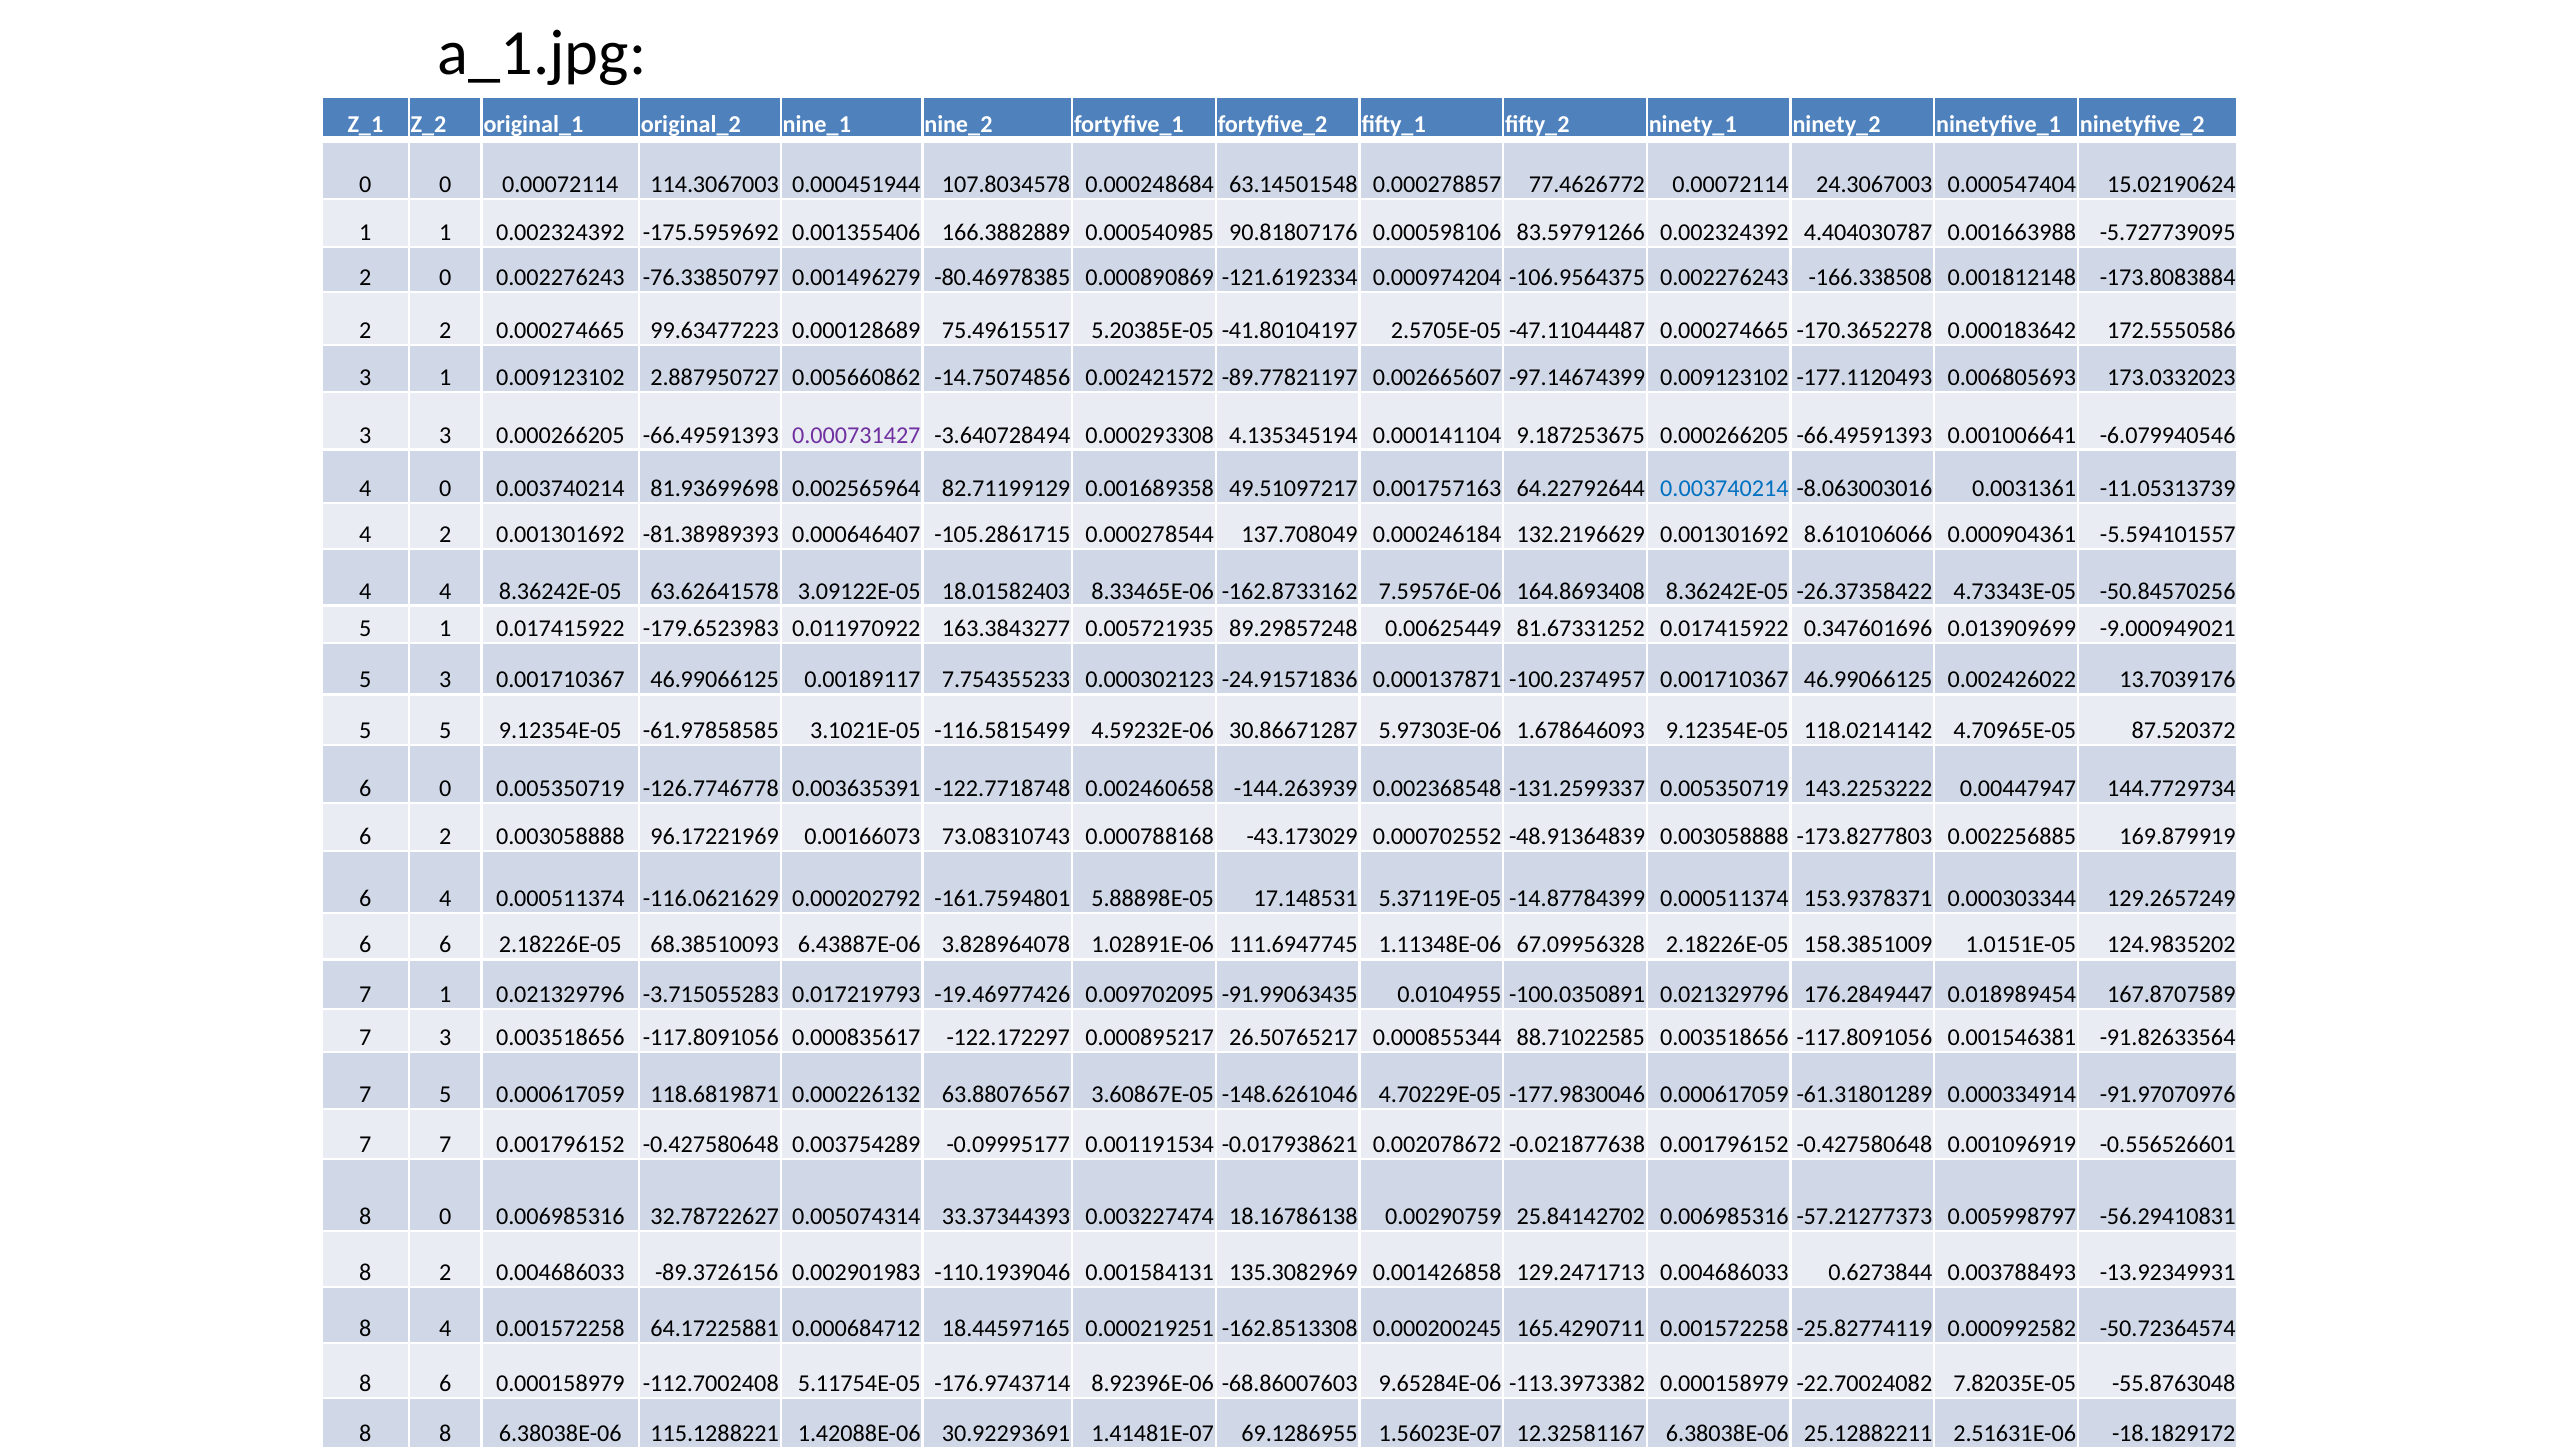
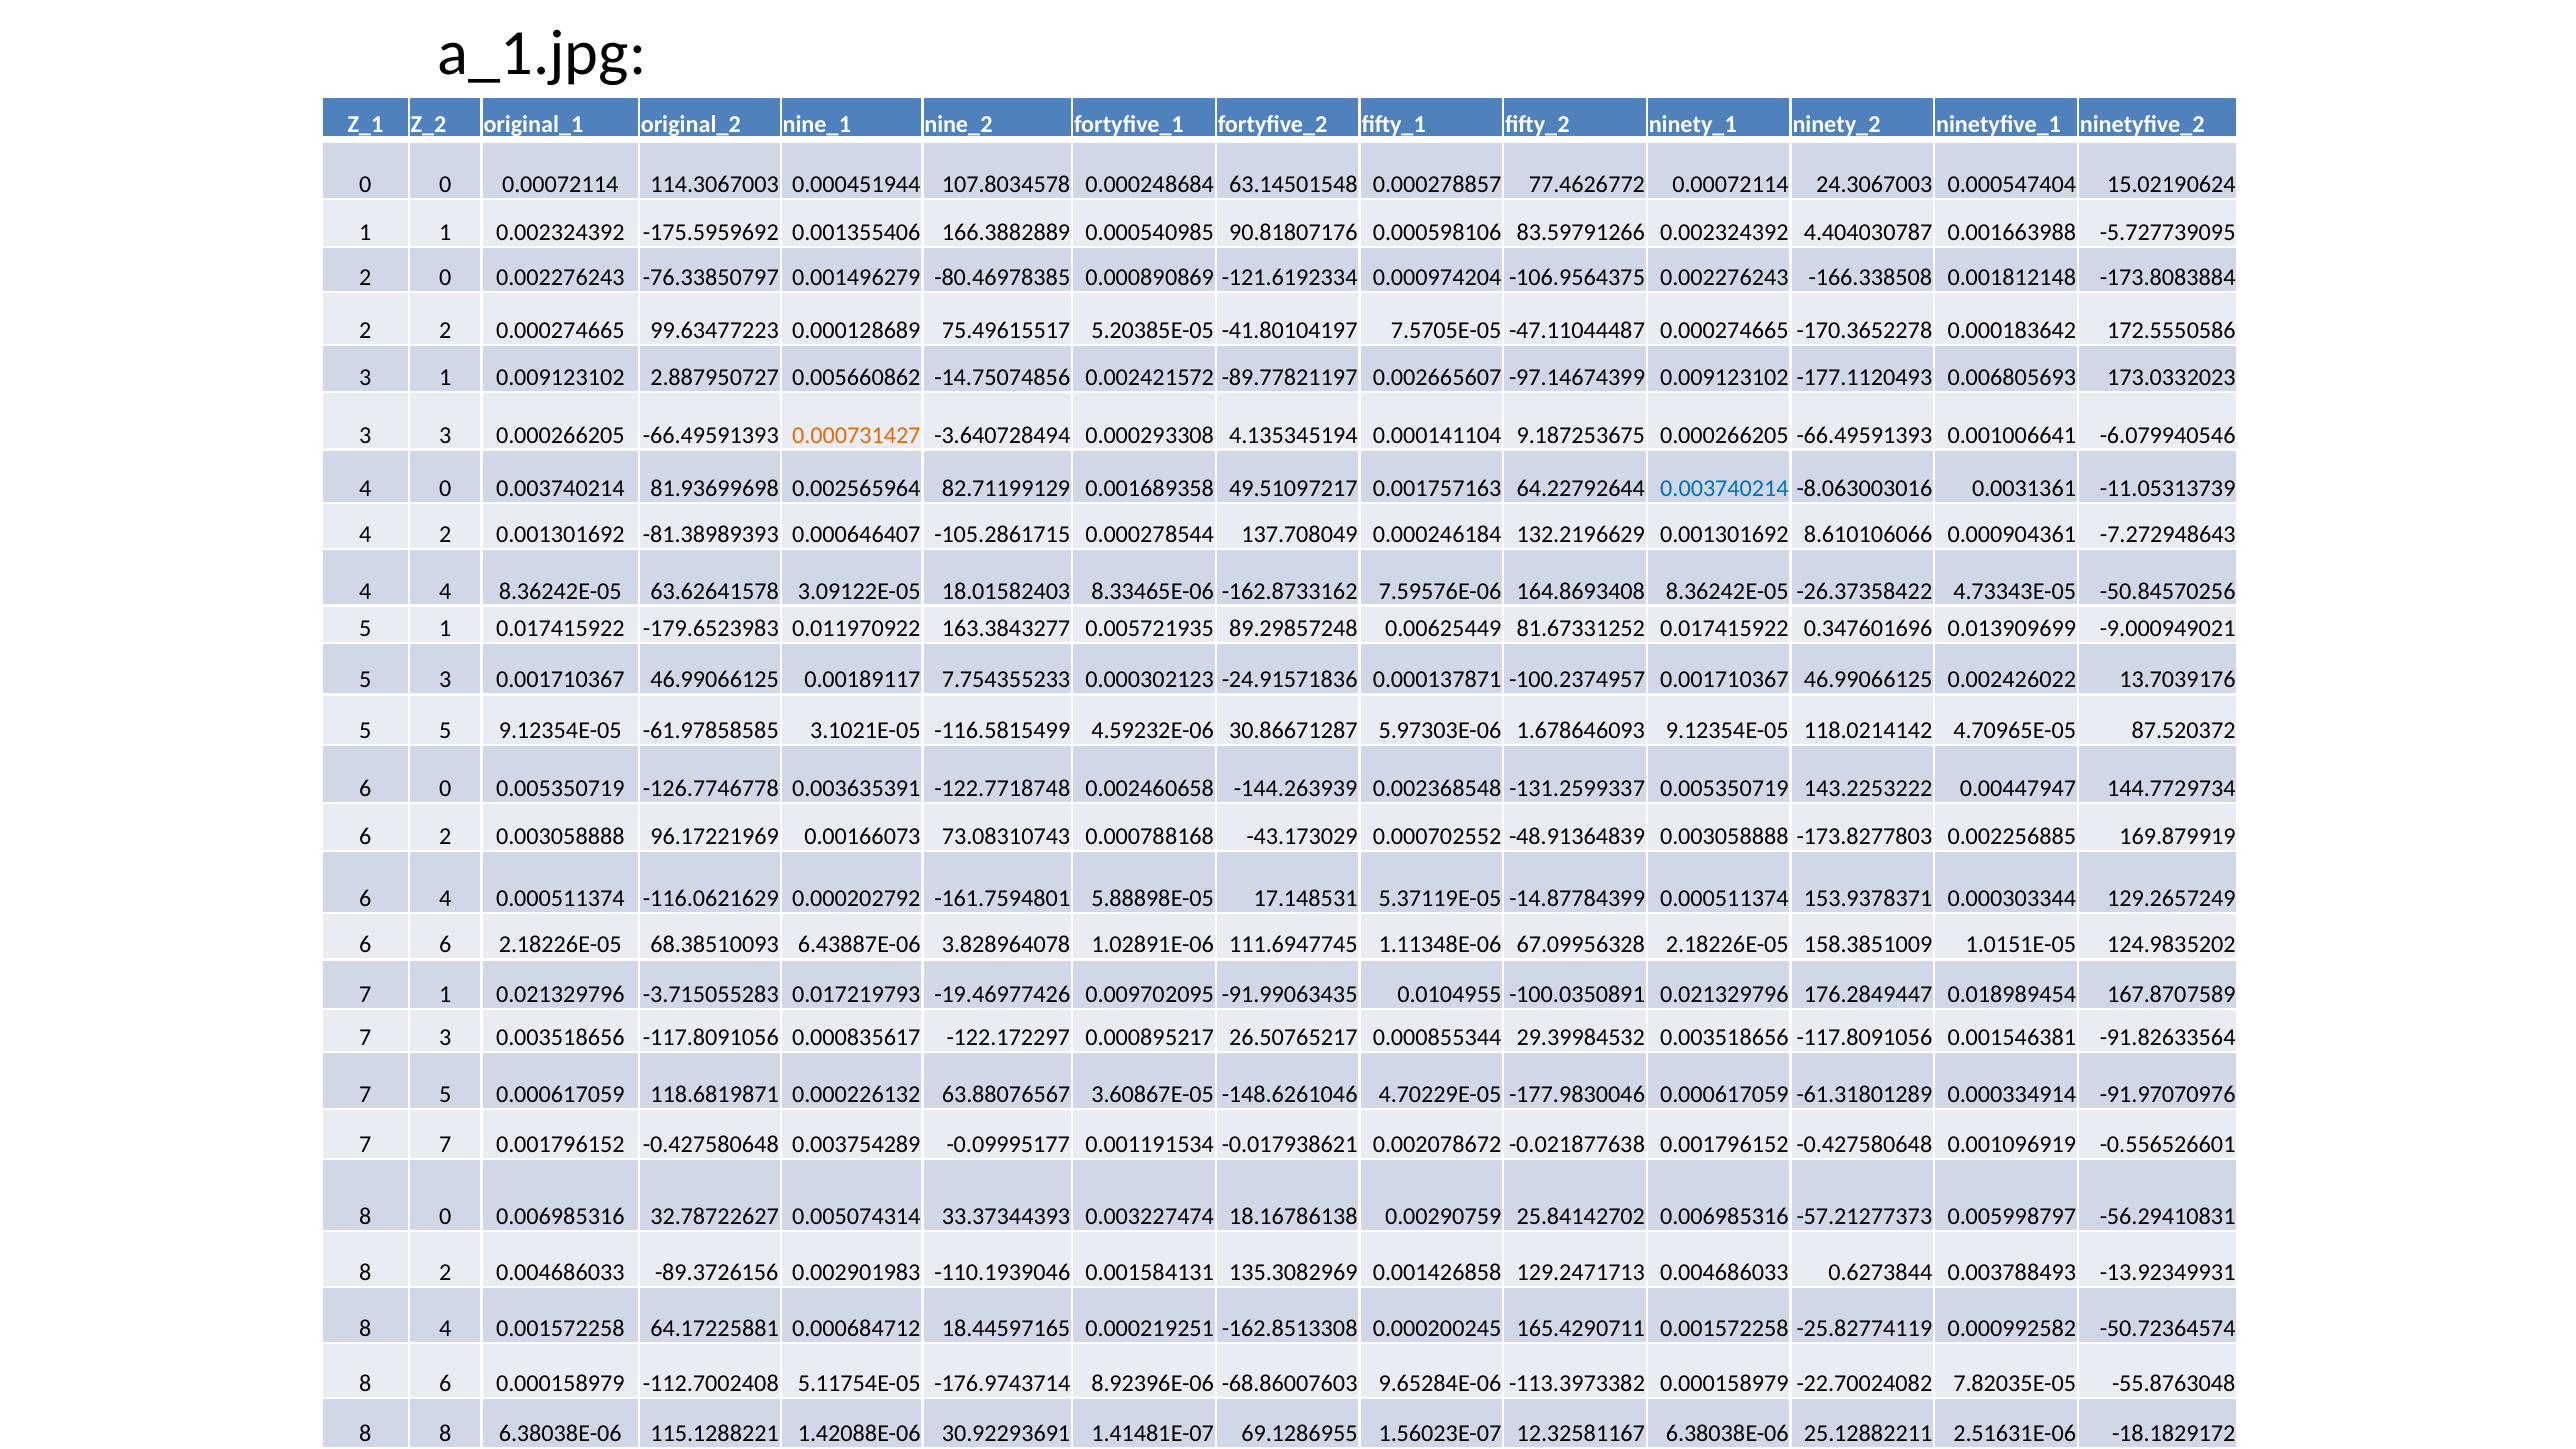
2.5705E-05: 2.5705E-05 -> 7.5705E-05
0.000731427 colour: purple -> orange
-5.594101557: -5.594101557 -> -7.272948643
88.71022585: 88.71022585 -> 29.39984532
